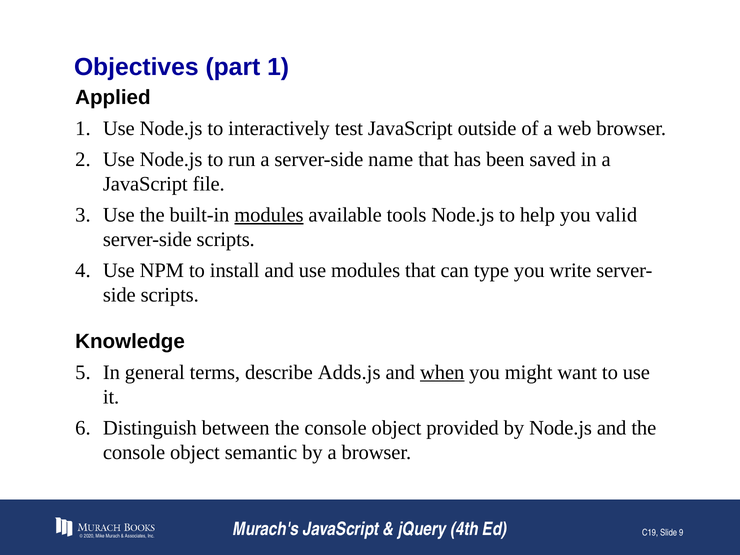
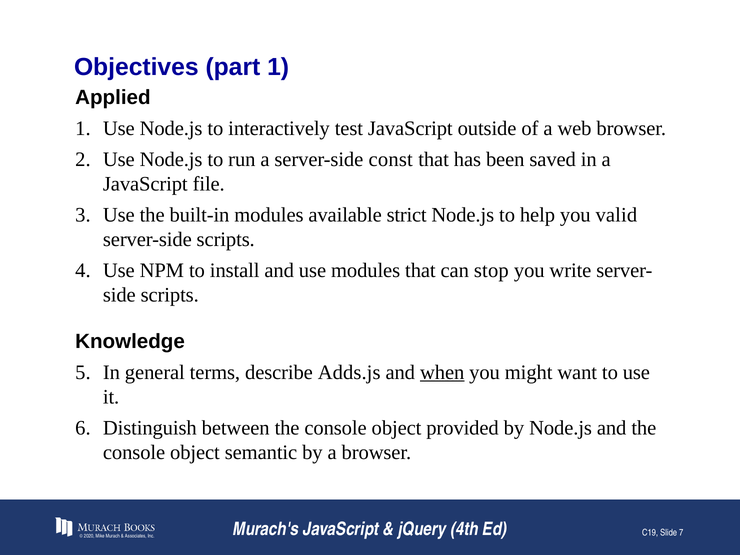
name: name -> const
modules at (269, 215) underline: present -> none
tools: tools -> strict
type: type -> stop
9: 9 -> 7
